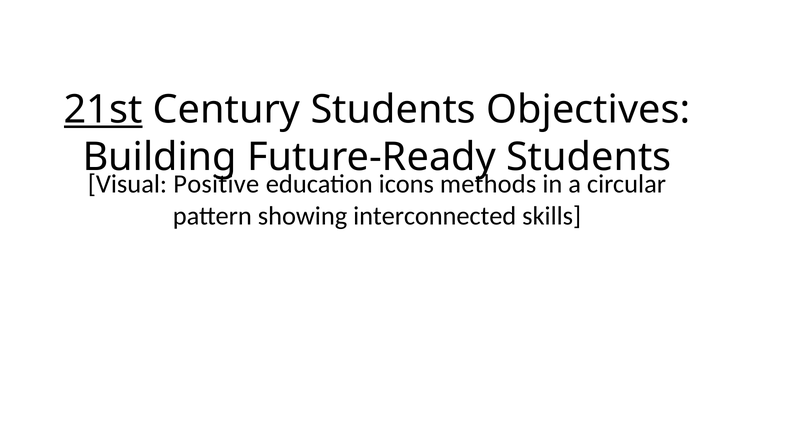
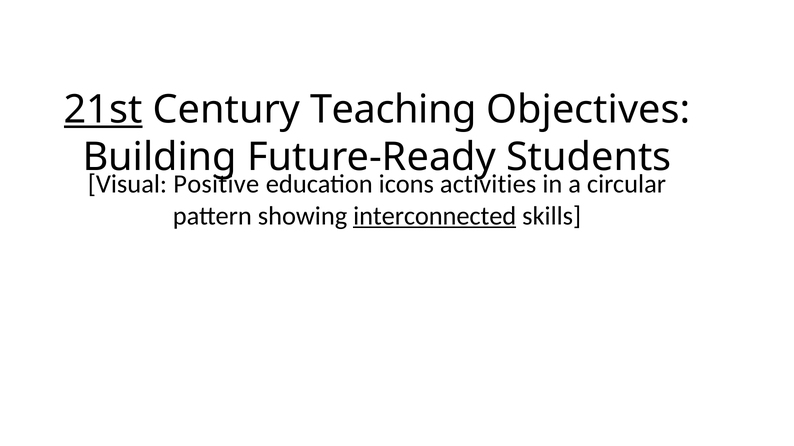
Century Students: Students -> Teaching
methods: methods -> activities
interconnected underline: none -> present
